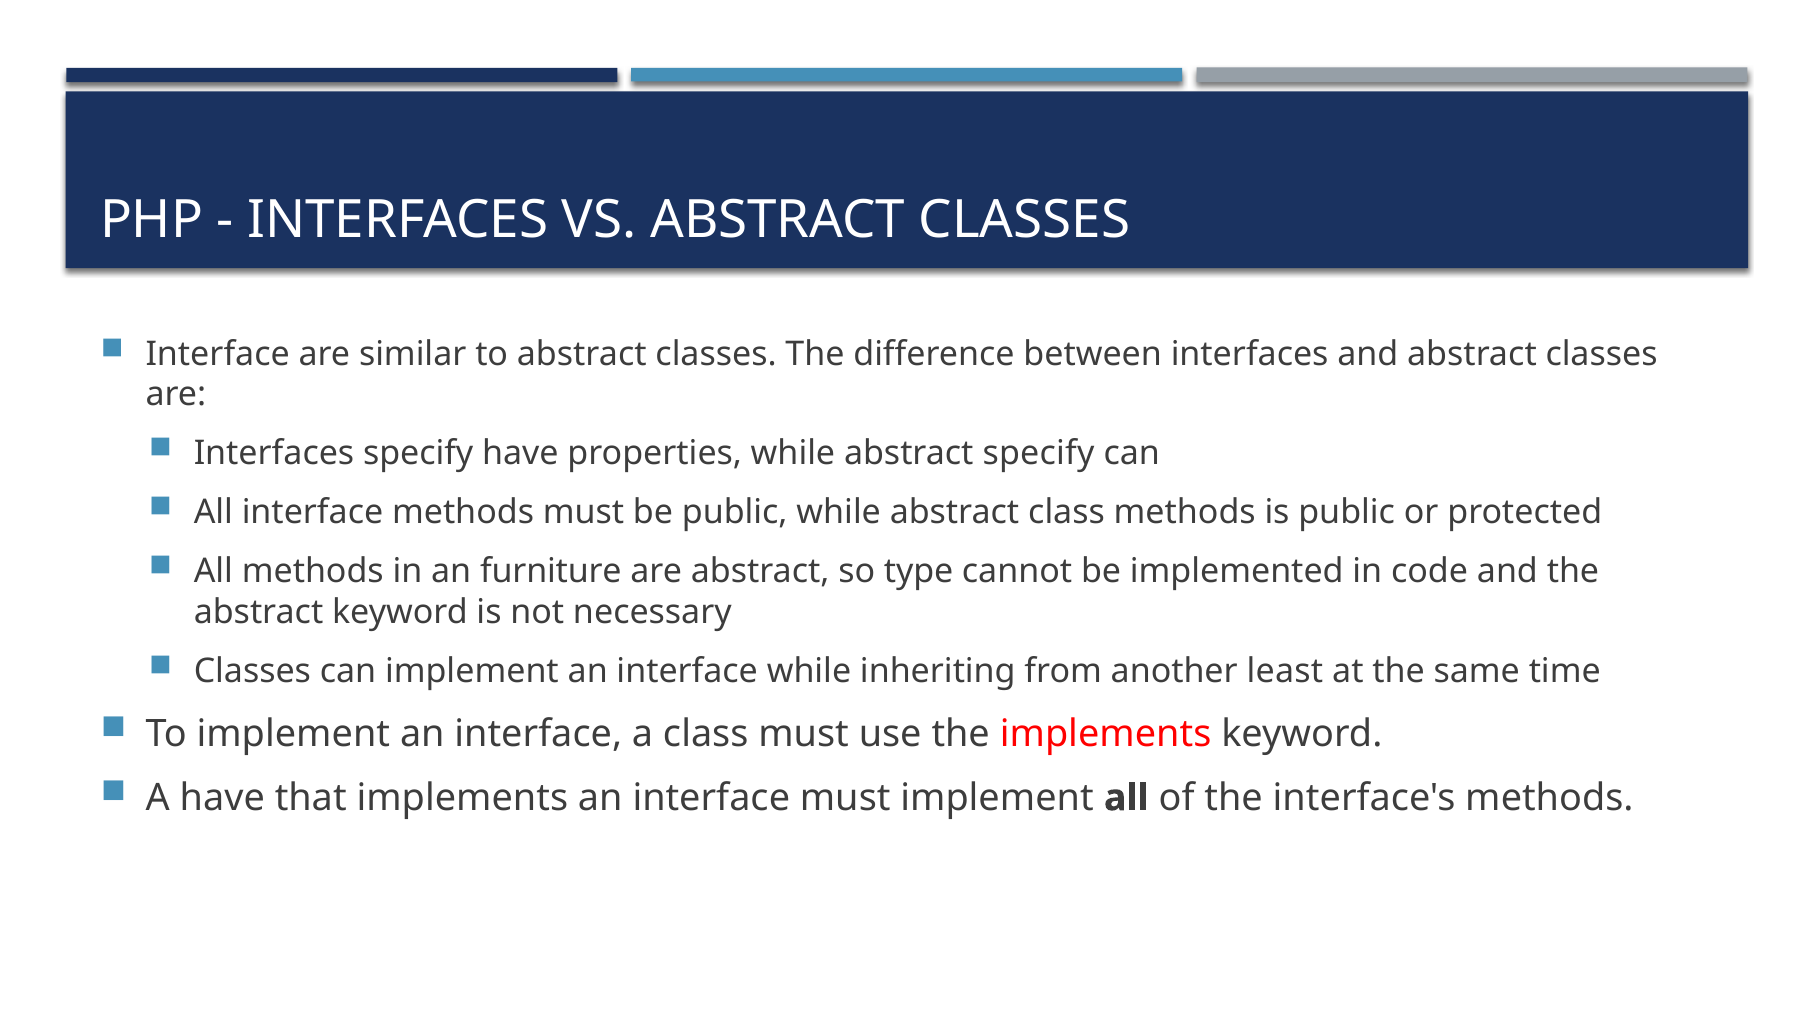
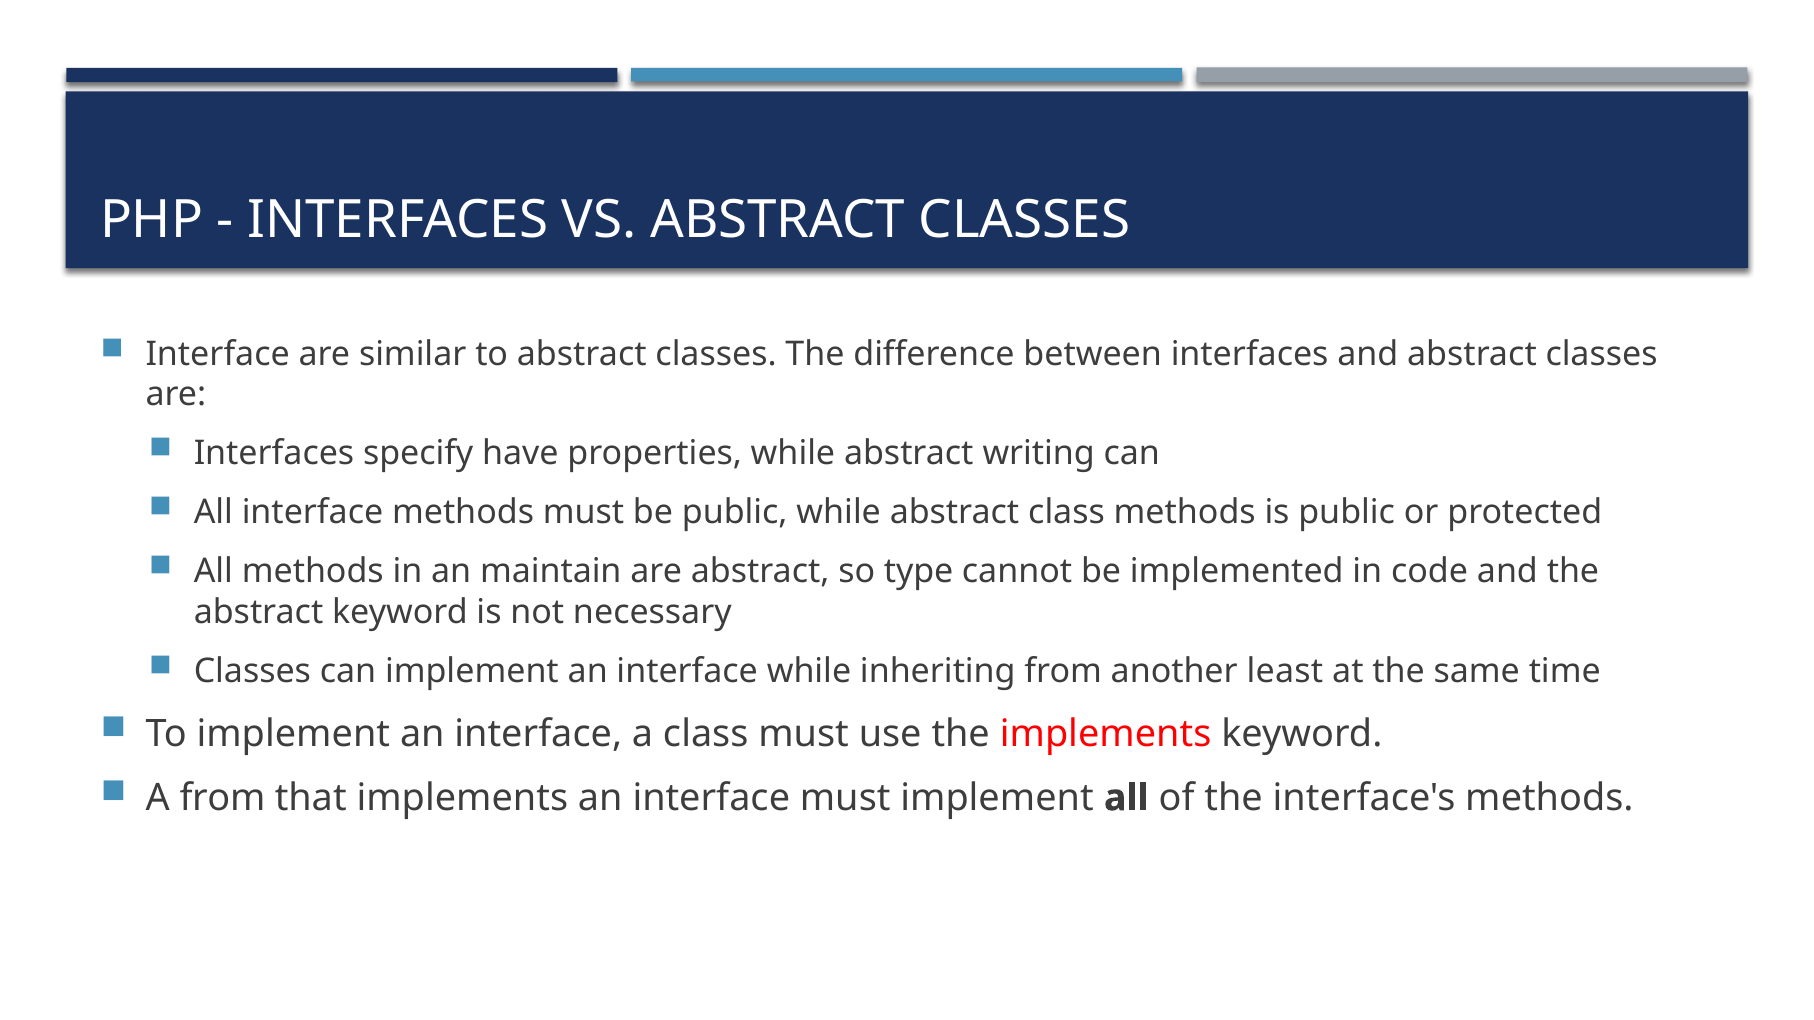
abstract specify: specify -> writing
furniture: furniture -> maintain
A have: have -> from
